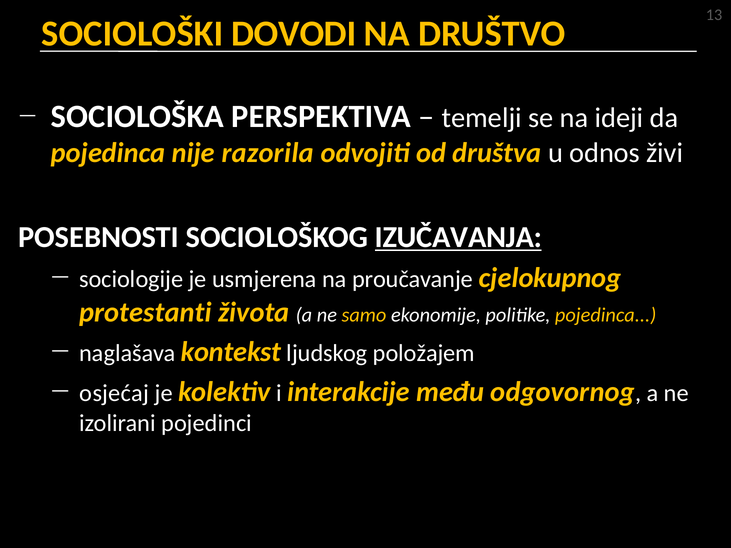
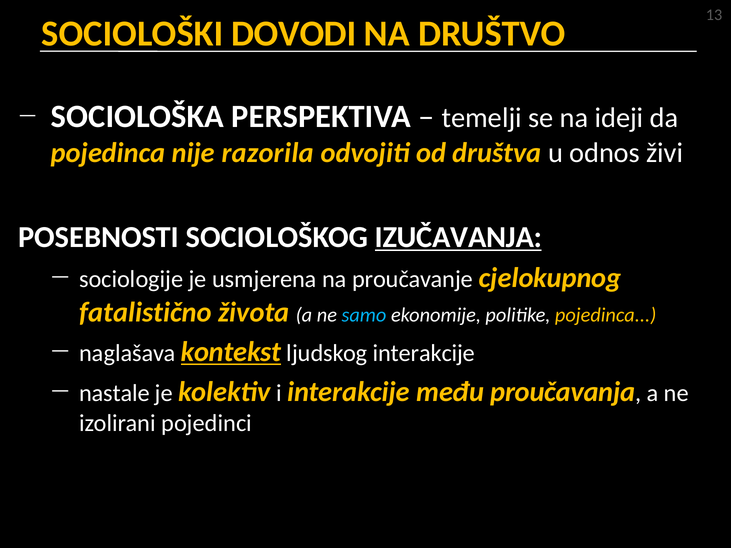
protestanti: protestanti -> fatalistično
samo colour: yellow -> light blue
kontekst underline: none -> present
ljudskog položajem: položajem -> interakcije
osjećaj: osjećaj -> nastale
odgovornog: odgovornog -> proučavanja
